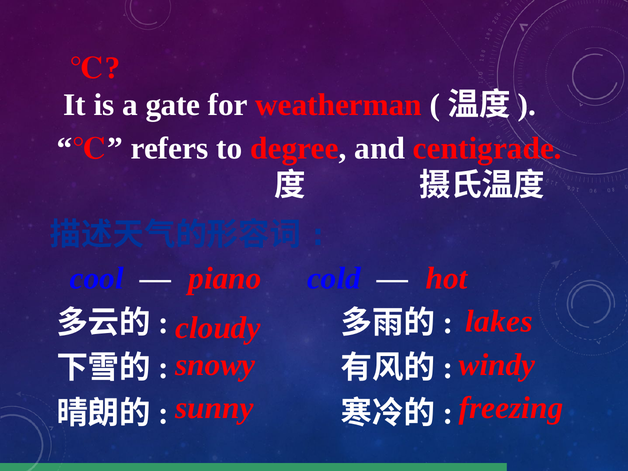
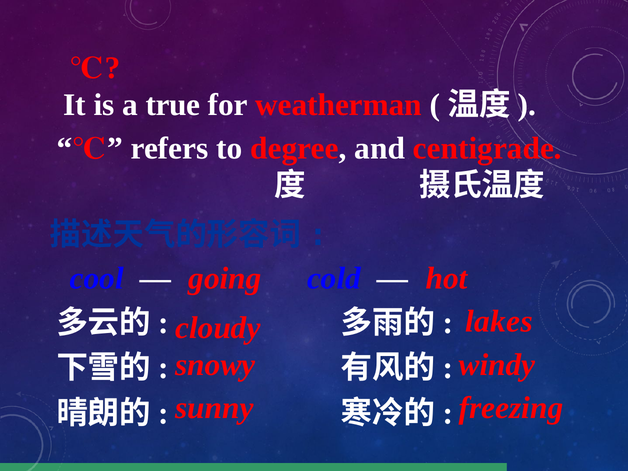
gate: gate -> true
piano: piano -> going
